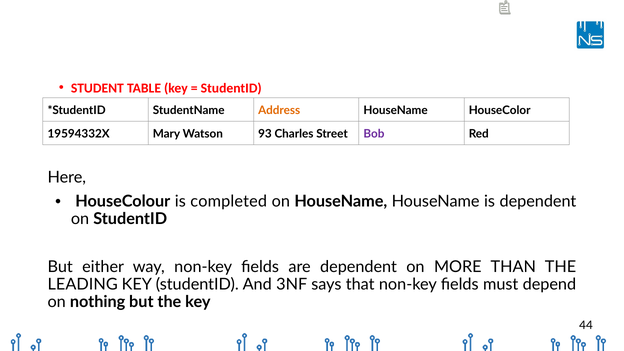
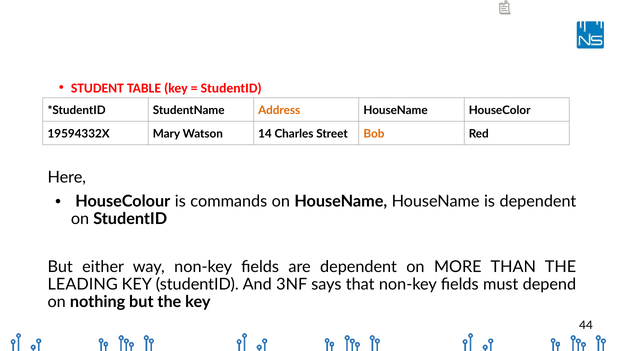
93: 93 -> 14
Bob colour: purple -> orange
completed: completed -> commands
